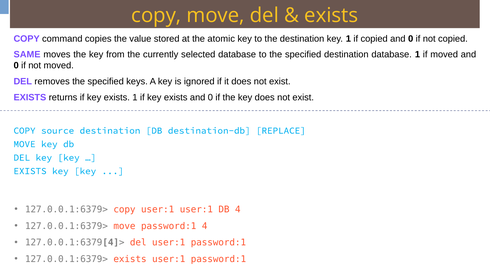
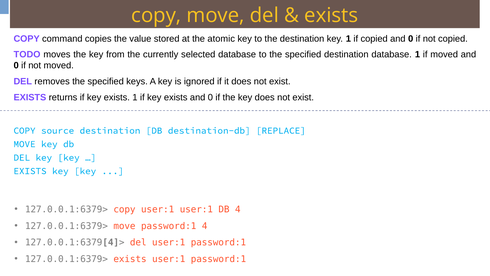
SAME: SAME -> TODO
